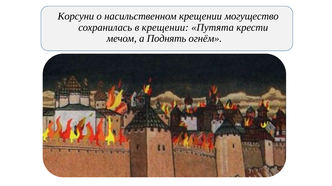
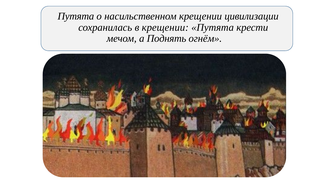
Корсуни at (76, 16): Корсуни -> Путята
могущество: могущество -> цивилизации
